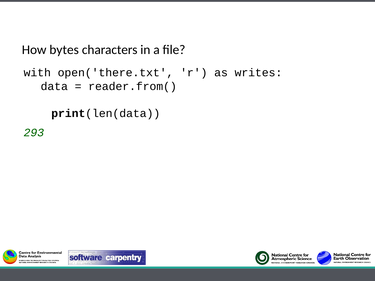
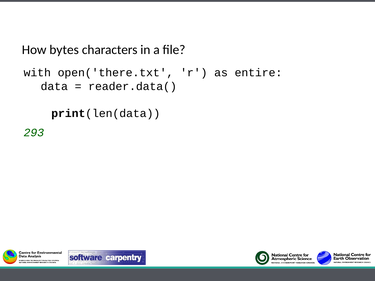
writes: writes -> entire
reader.from(: reader.from( -> reader.data(
